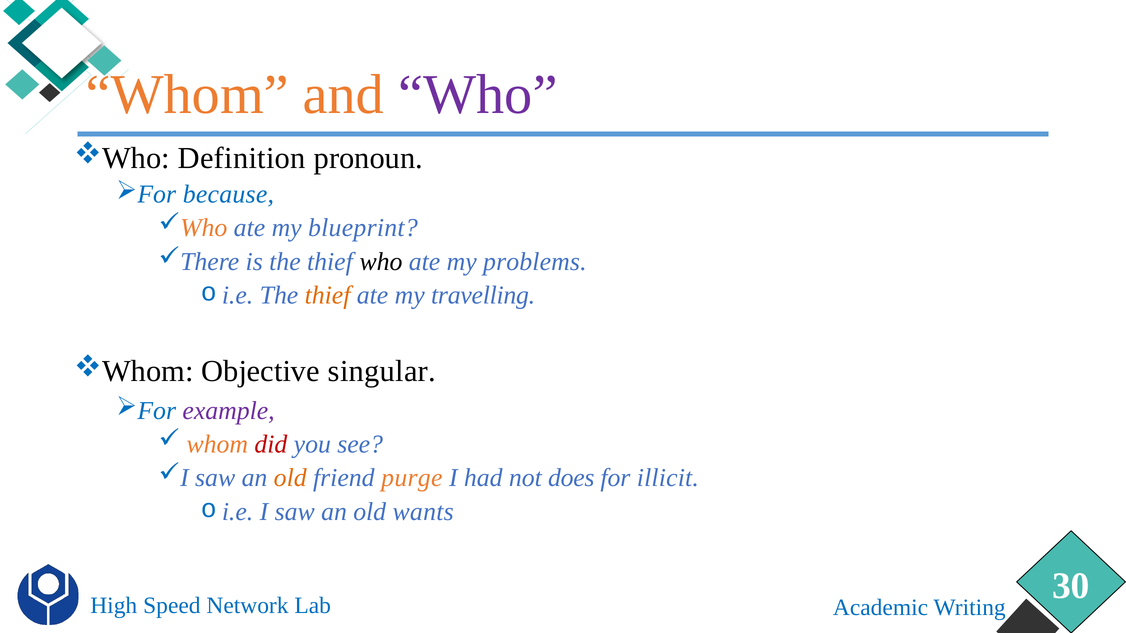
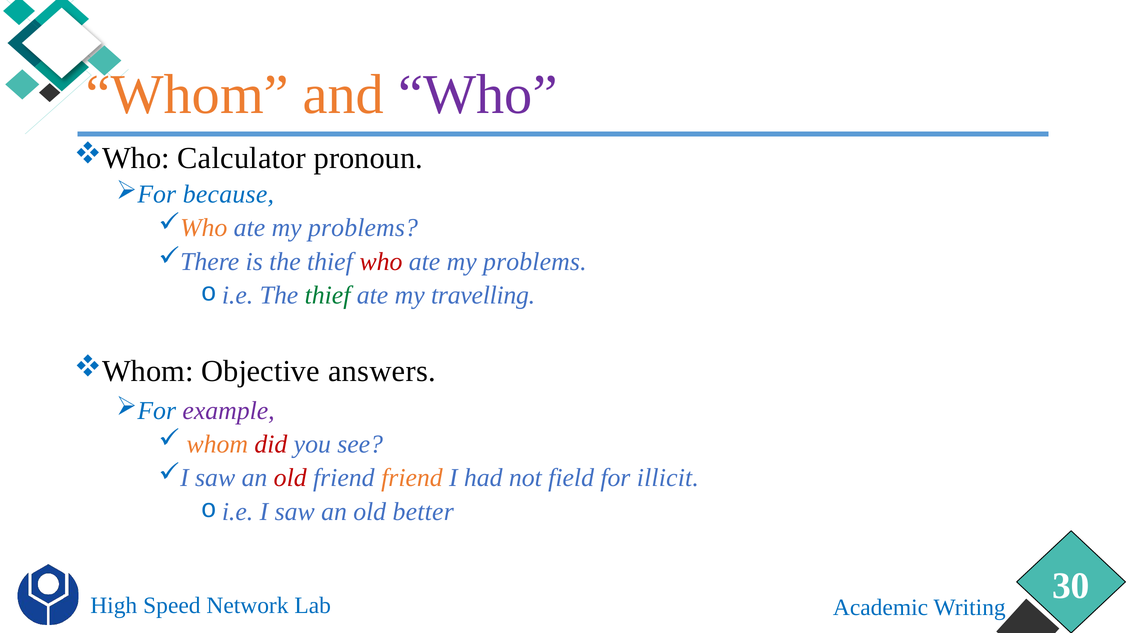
Definition: Definition -> Calculator
blueprint at (363, 228): blueprint -> problems
who at (381, 262) colour: black -> red
thief at (328, 296) colour: orange -> green
singular: singular -> answers
old at (290, 478) colour: orange -> red
friend purge: purge -> friend
does: does -> field
wants: wants -> better
